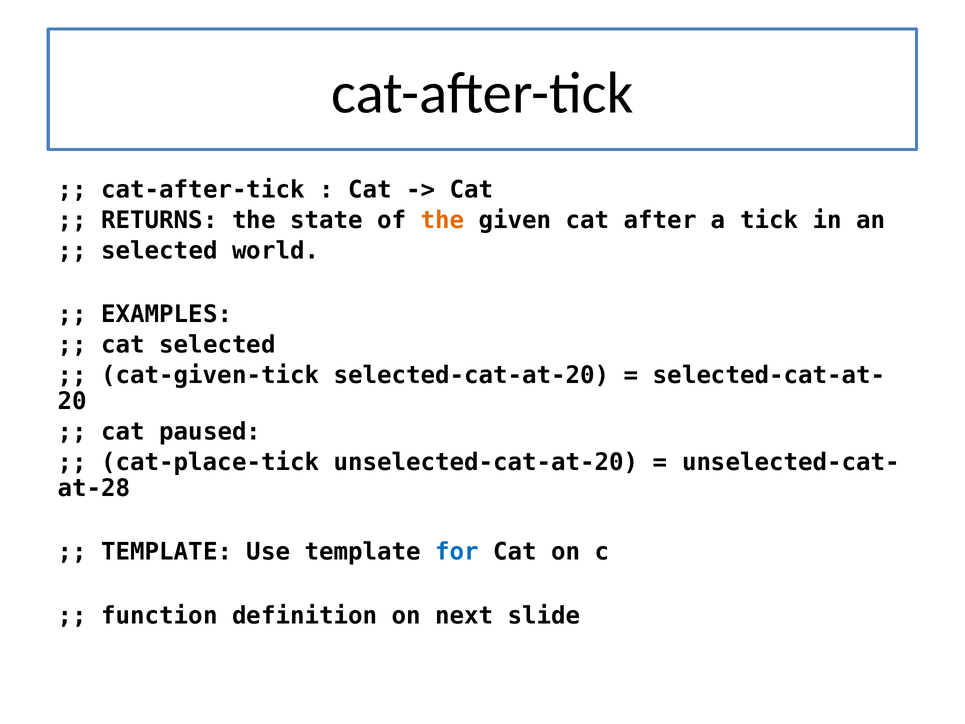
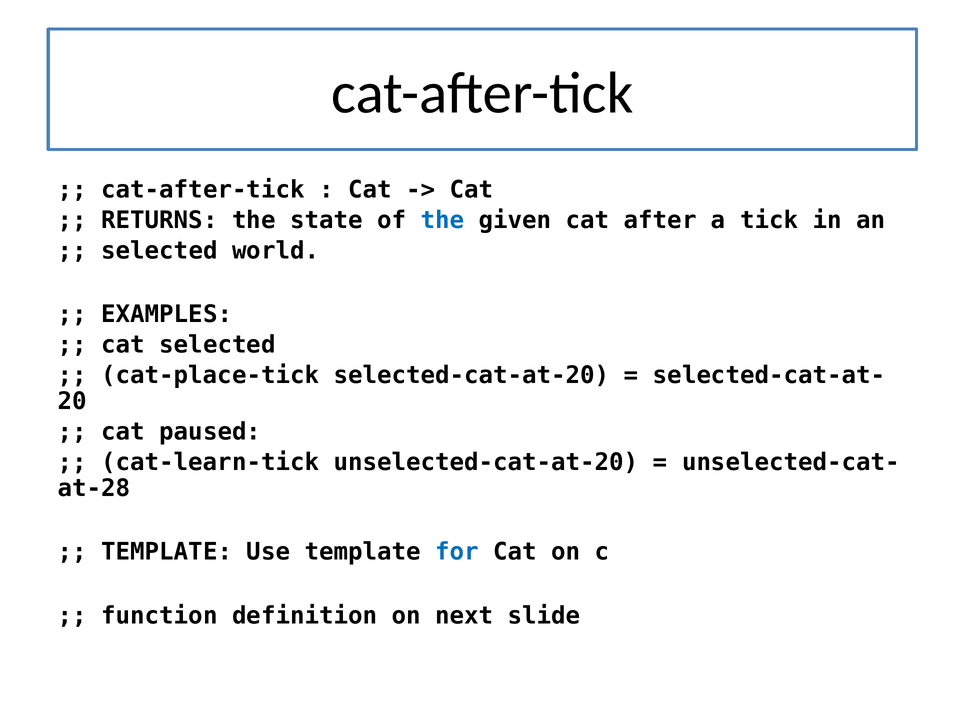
the at (443, 220) colour: orange -> blue
cat-given-tick: cat-given-tick -> cat-place-tick
cat-place-tick: cat-place-tick -> cat-learn-tick
